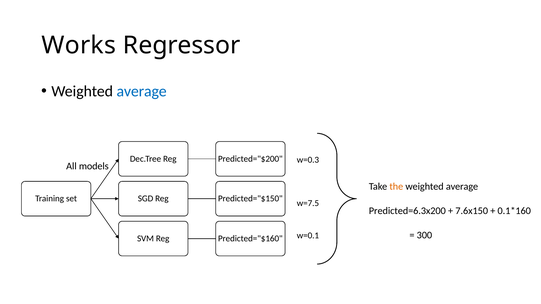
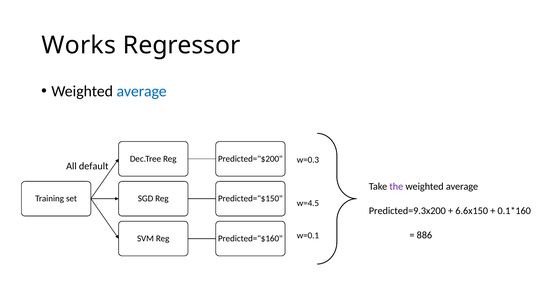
models: models -> default
the colour: orange -> purple
w=7.5: w=7.5 -> w=4.5
Predicted=6.3x200: Predicted=6.3x200 -> Predicted=9.3x200
7.6x150: 7.6x150 -> 6.6x150
300: 300 -> 886
